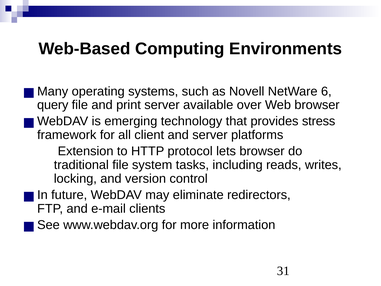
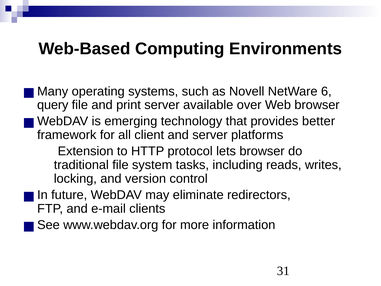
stress: stress -> better
